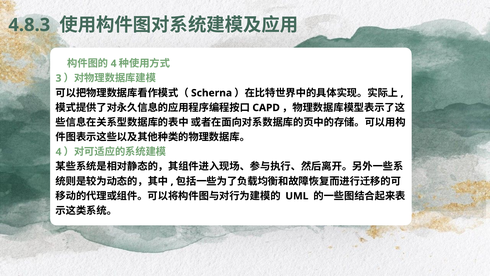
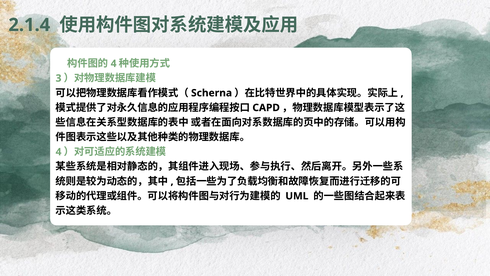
4.8.3: 4.8.3 -> 2.1.4
